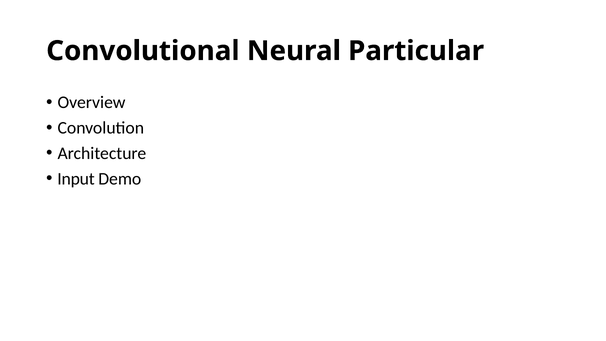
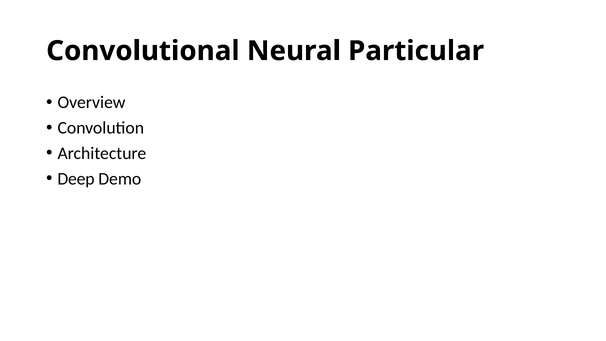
Input: Input -> Deep
